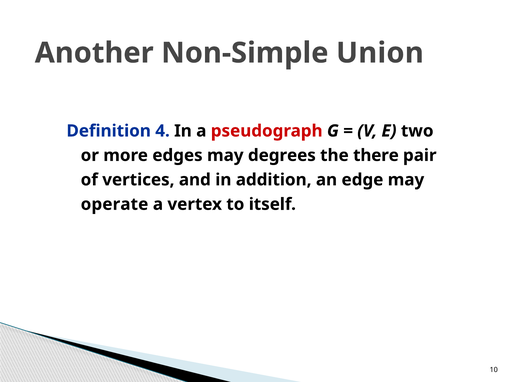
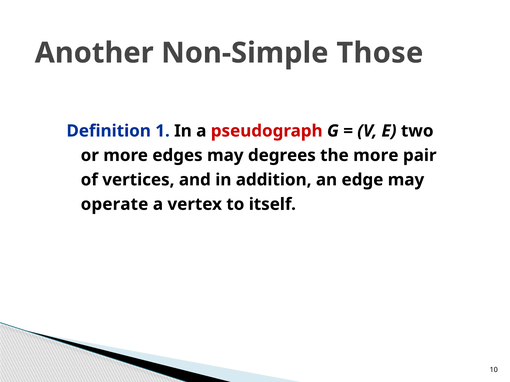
Union: Union -> Those
4: 4 -> 1
the there: there -> more
